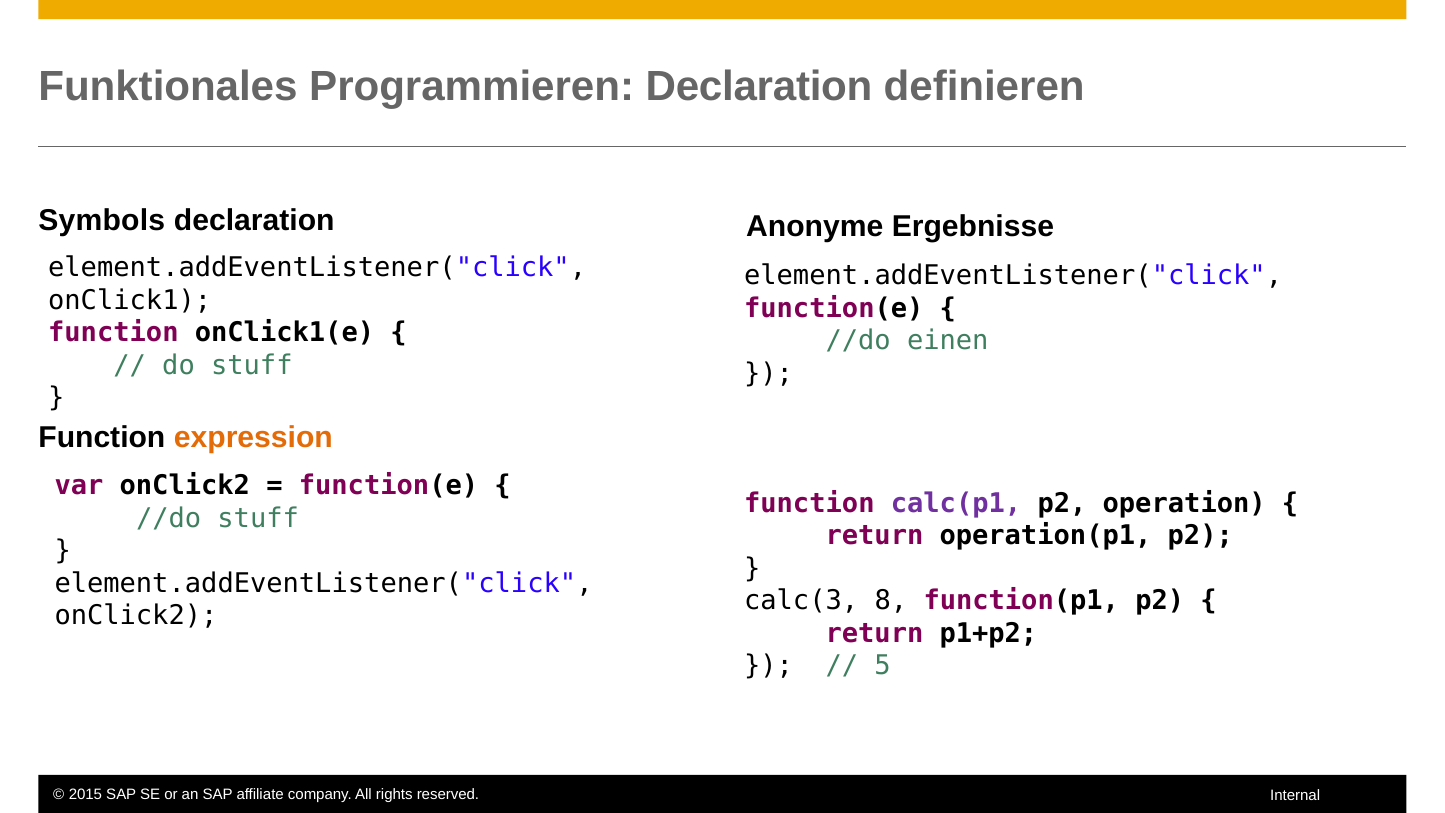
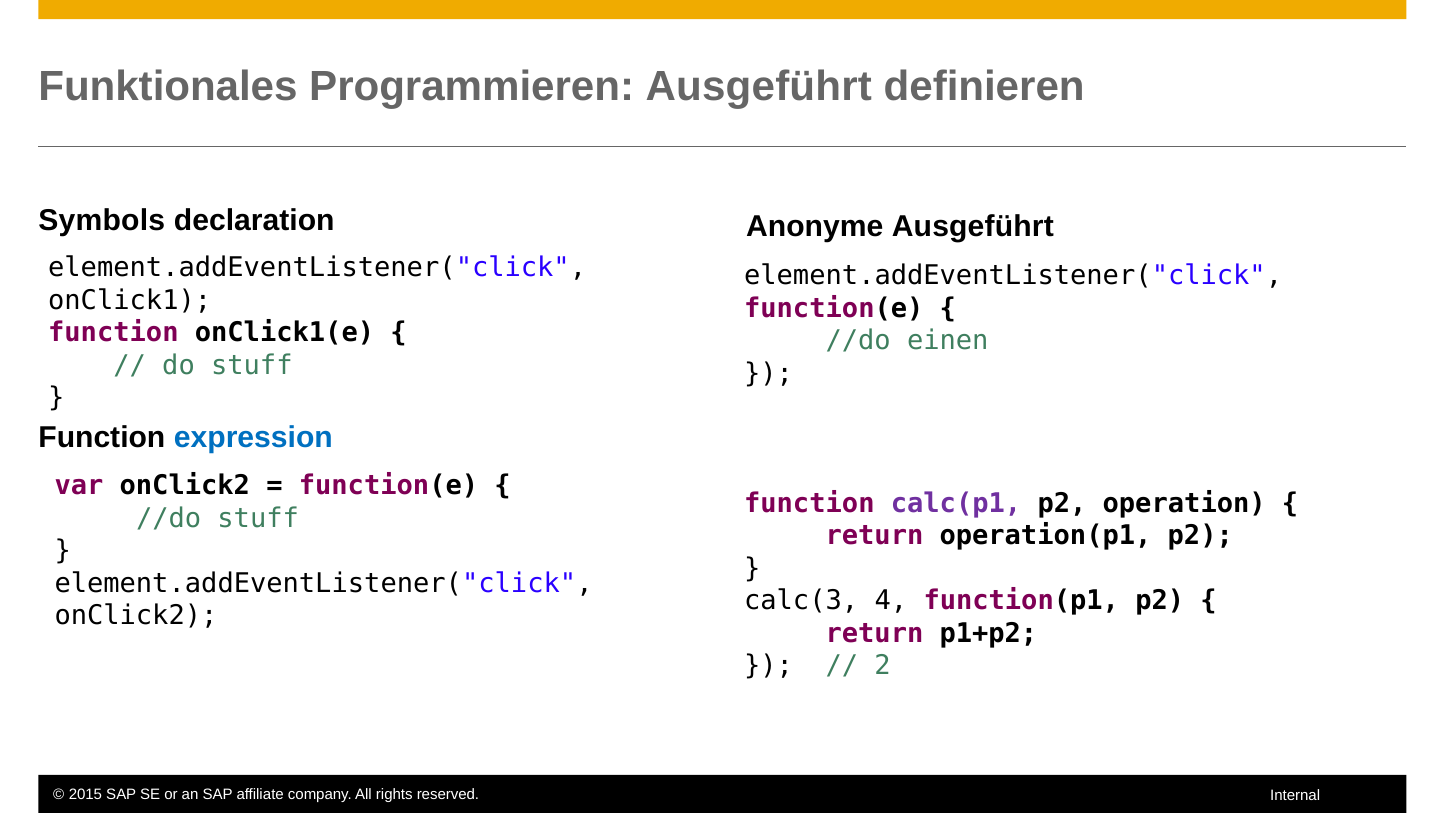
Programmieren Declaration: Declaration -> Ausgeführt
Anonyme Ergebnisse: Ergebnisse -> Ausgeführt
expression colour: orange -> blue
8: 8 -> 4
5: 5 -> 2
